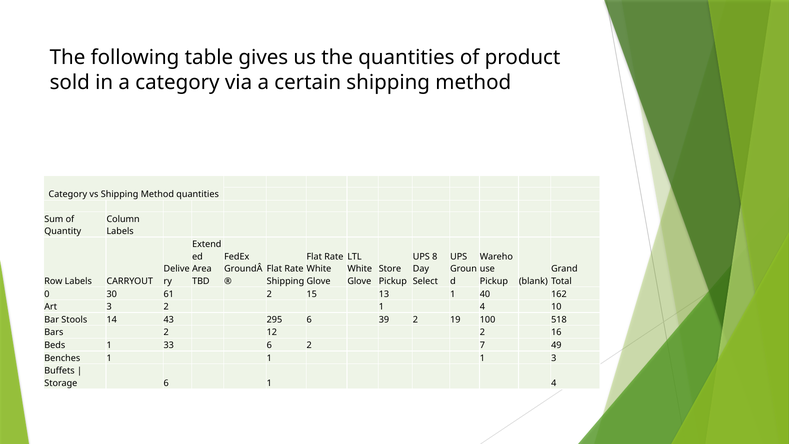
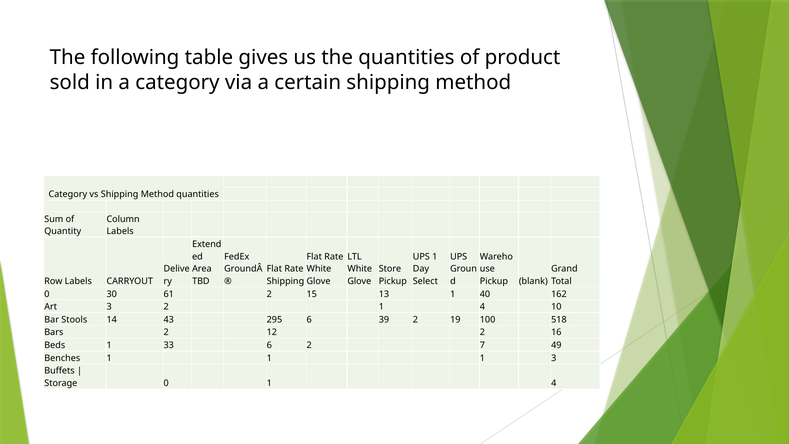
UPS 8: 8 -> 1
Storage 6: 6 -> 0
